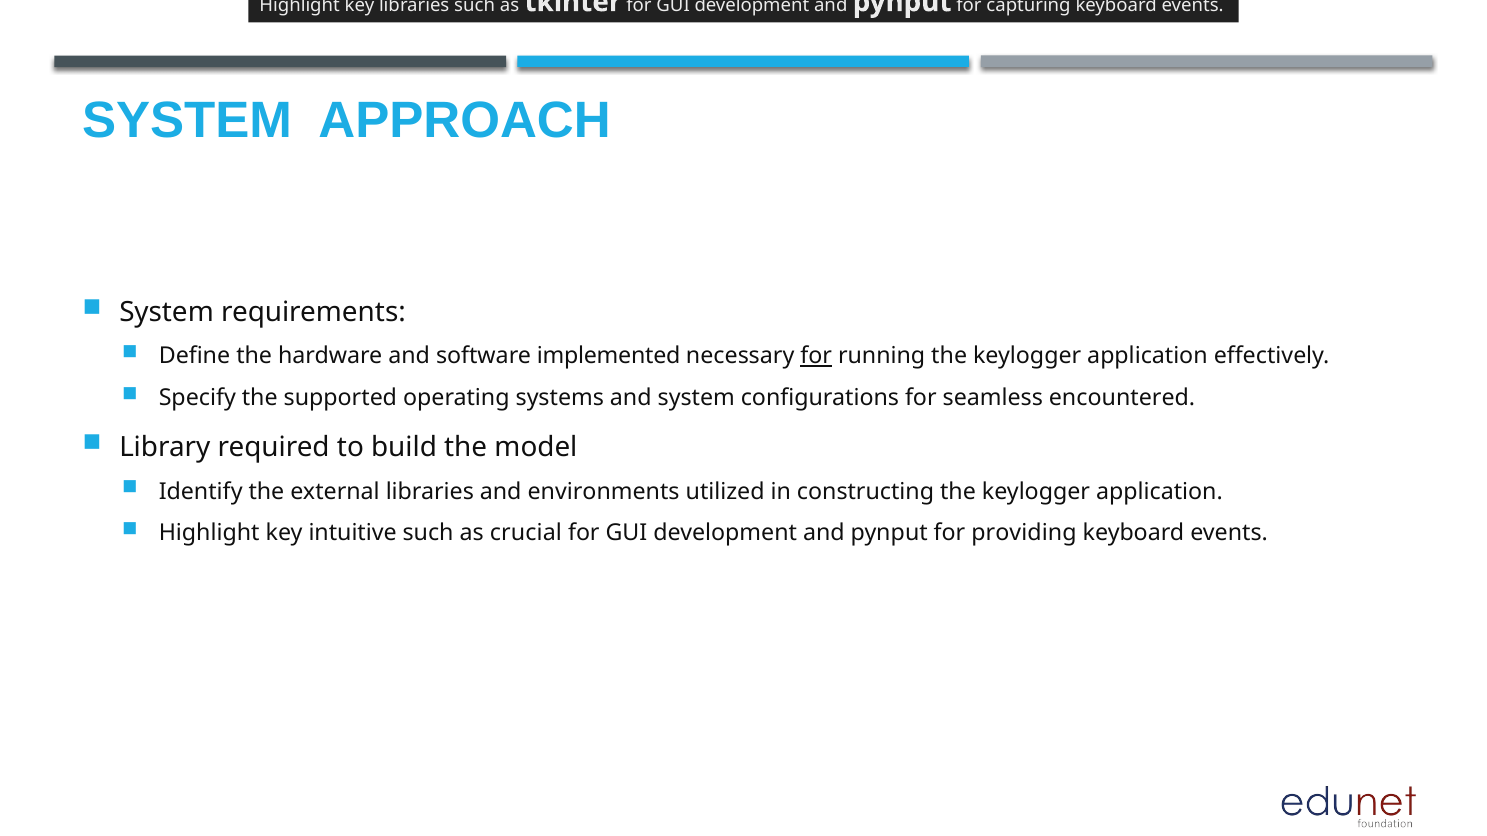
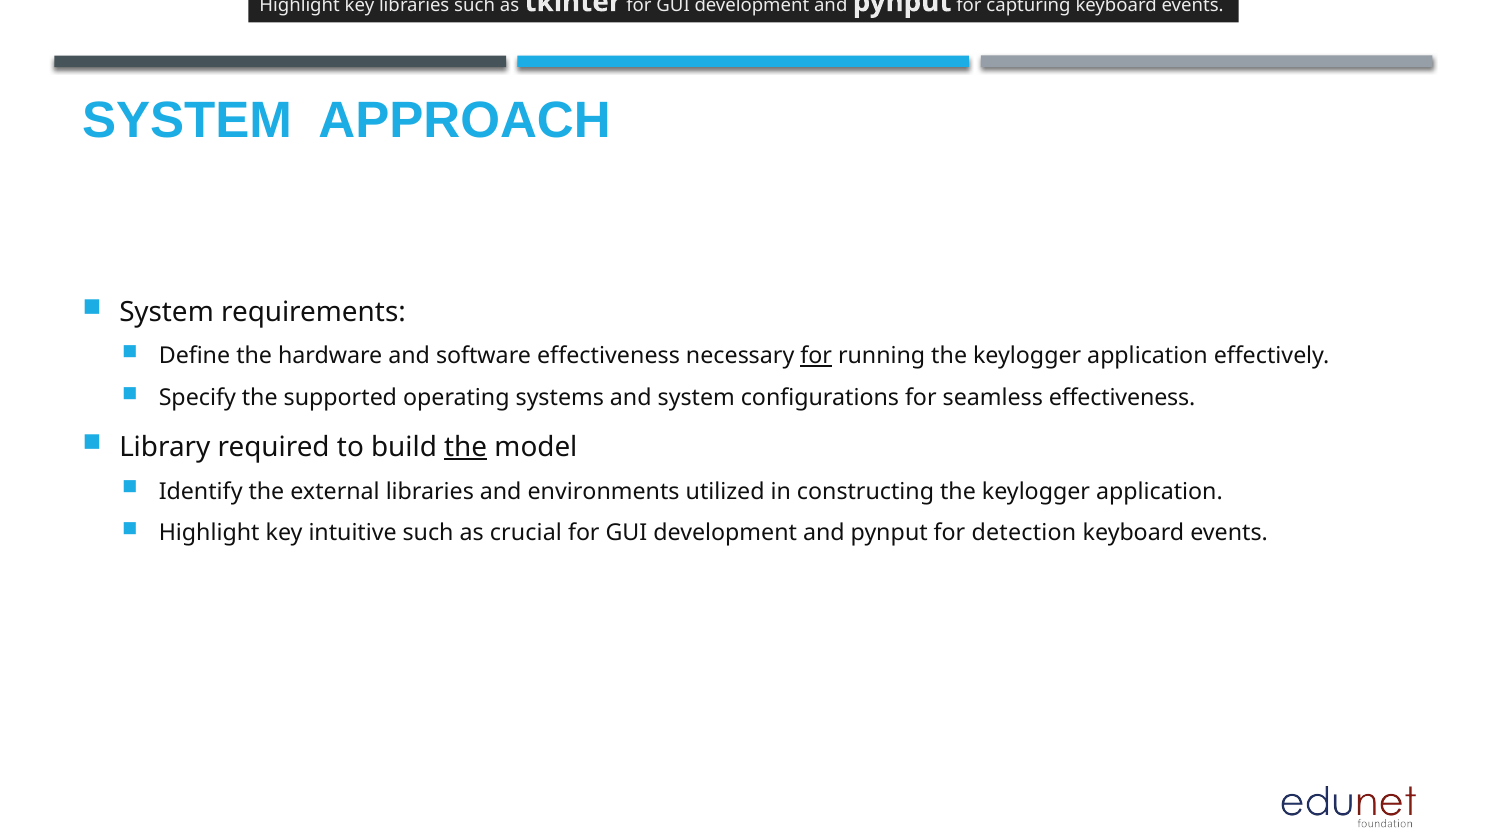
software implemented: implemented -> effectiveness
seamless encountered: encountered -> effectiveness
the at (466, 447) underline: none -> present
providing: providing -> detection
